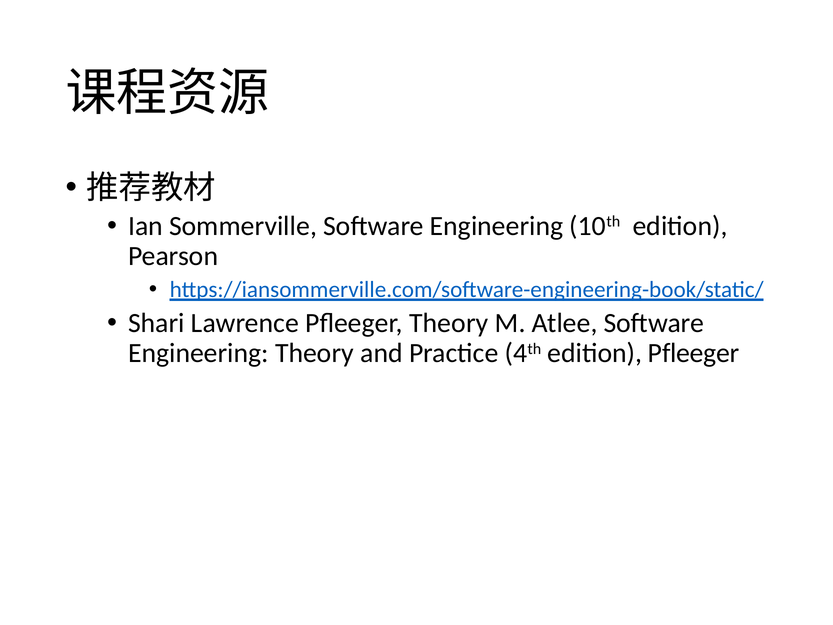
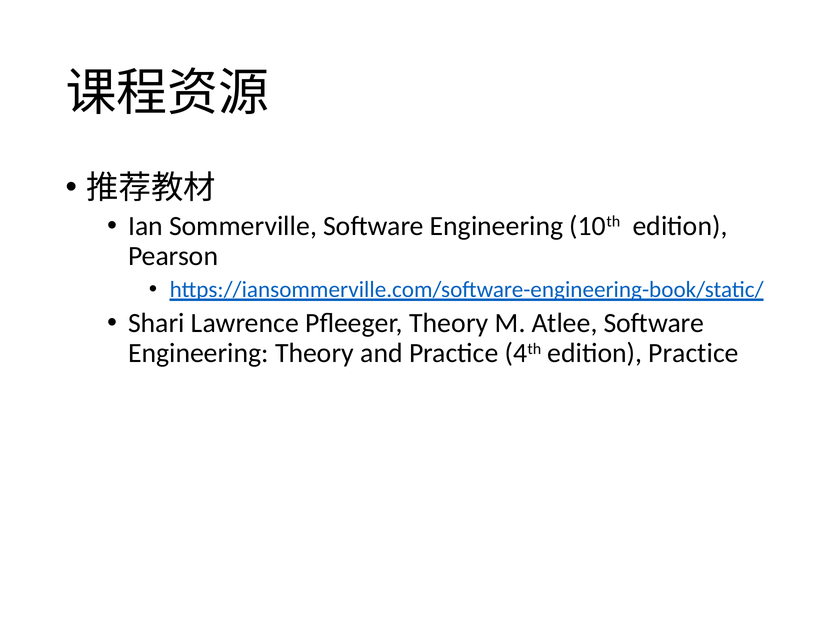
edition Pfleeger: Pfleeger -> Practice
